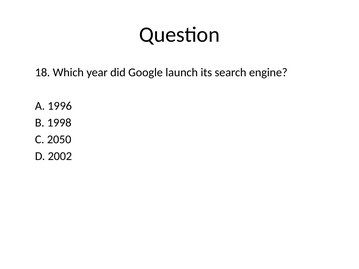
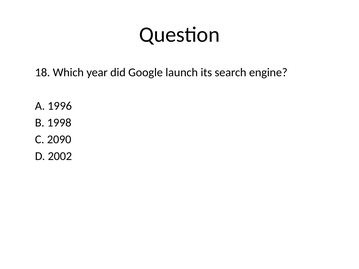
2050: 2050 -> 2090
